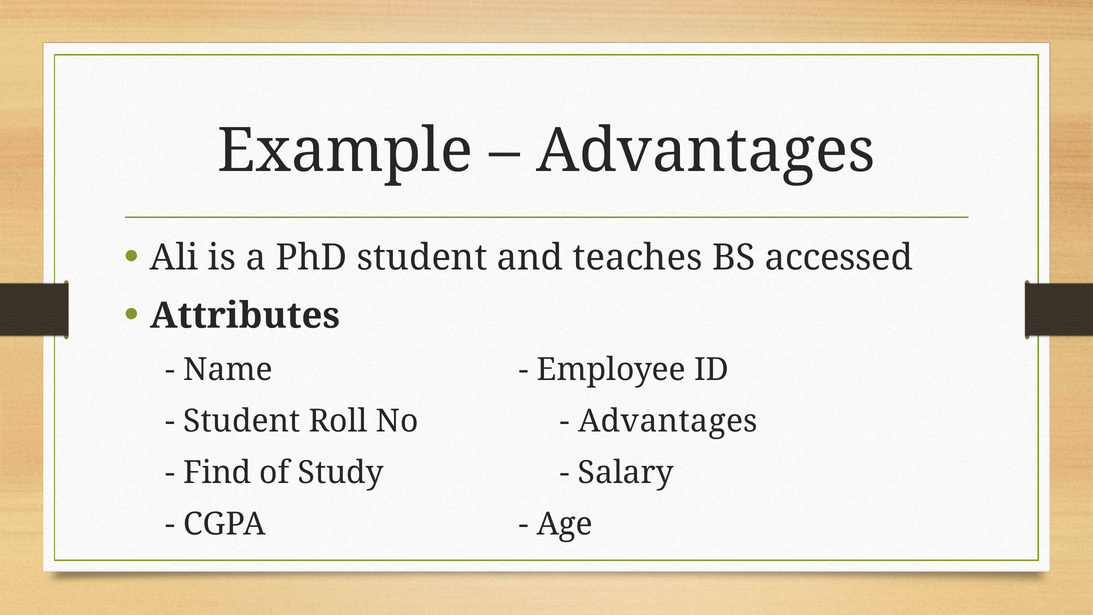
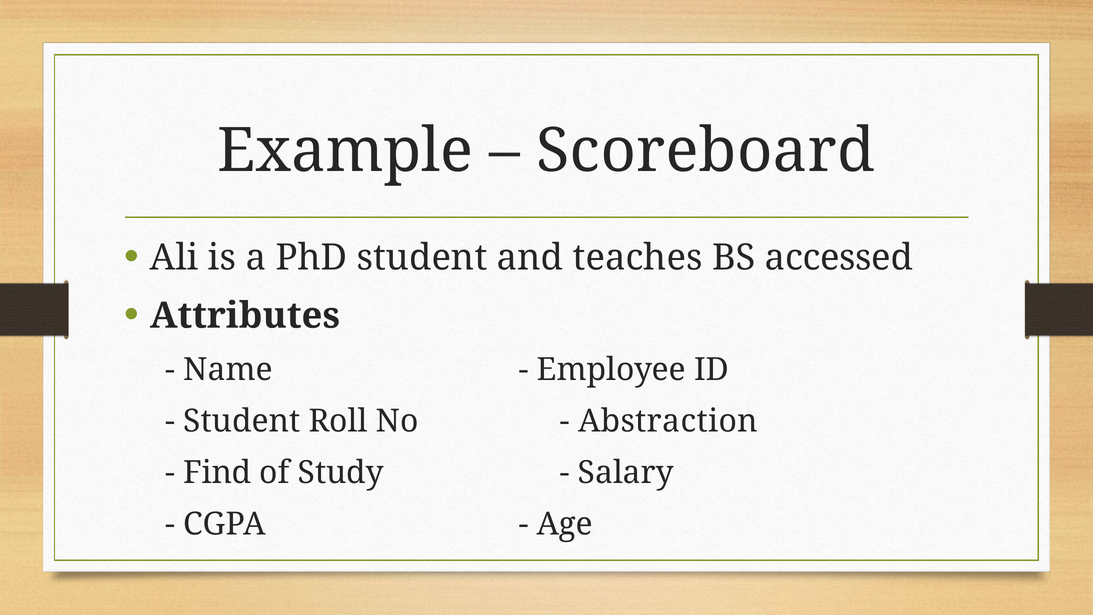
Advantages at (706, 151): Advantages -> Scoreboard
Advantages at (668, 421): Advantages -> Abstraction
